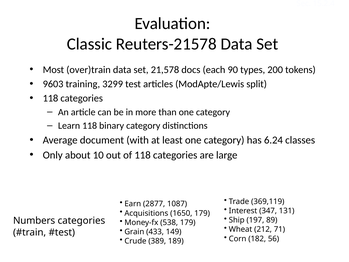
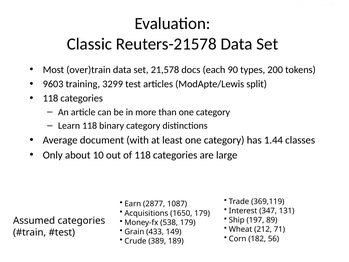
6.24: 6.24 -> 1.44
Numbers: Numbers -> Assumed
